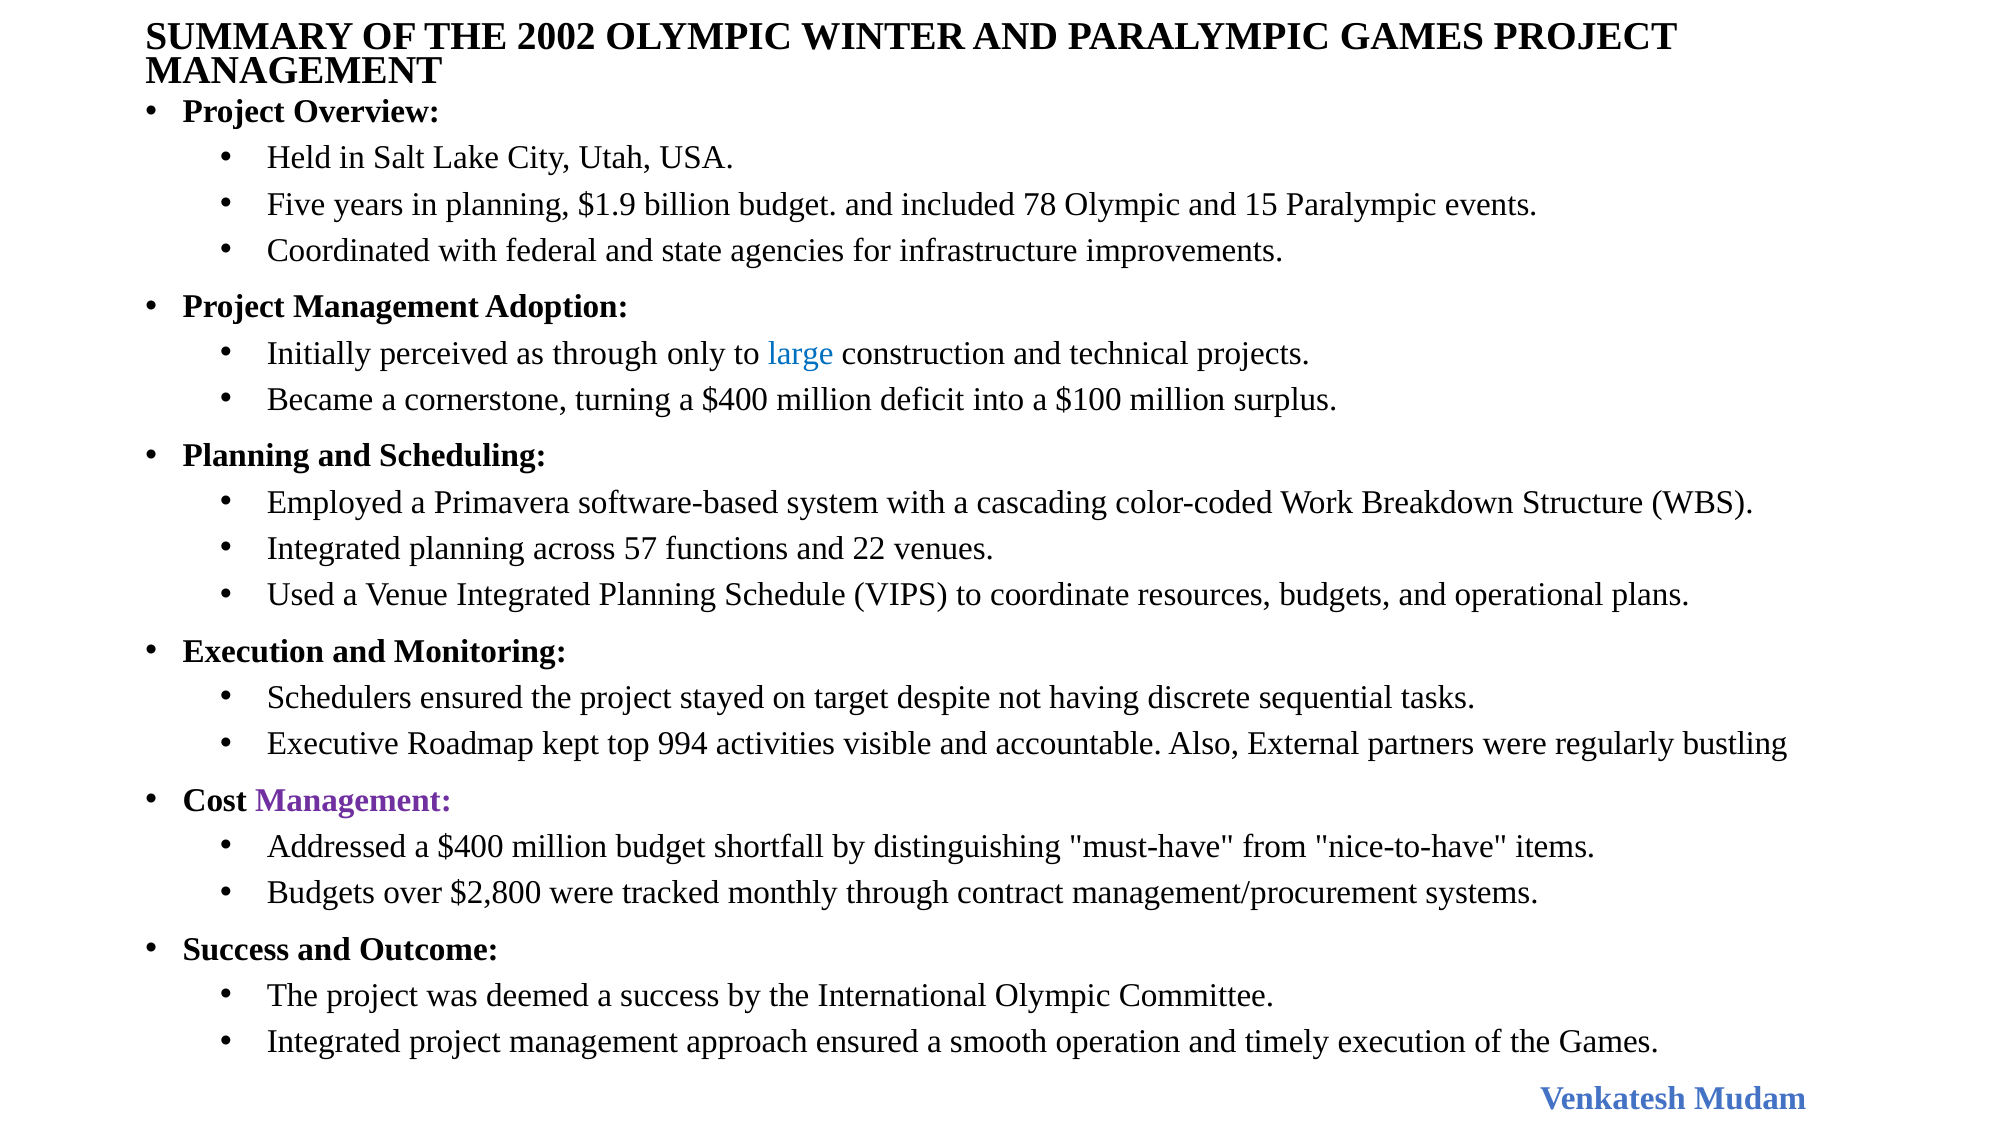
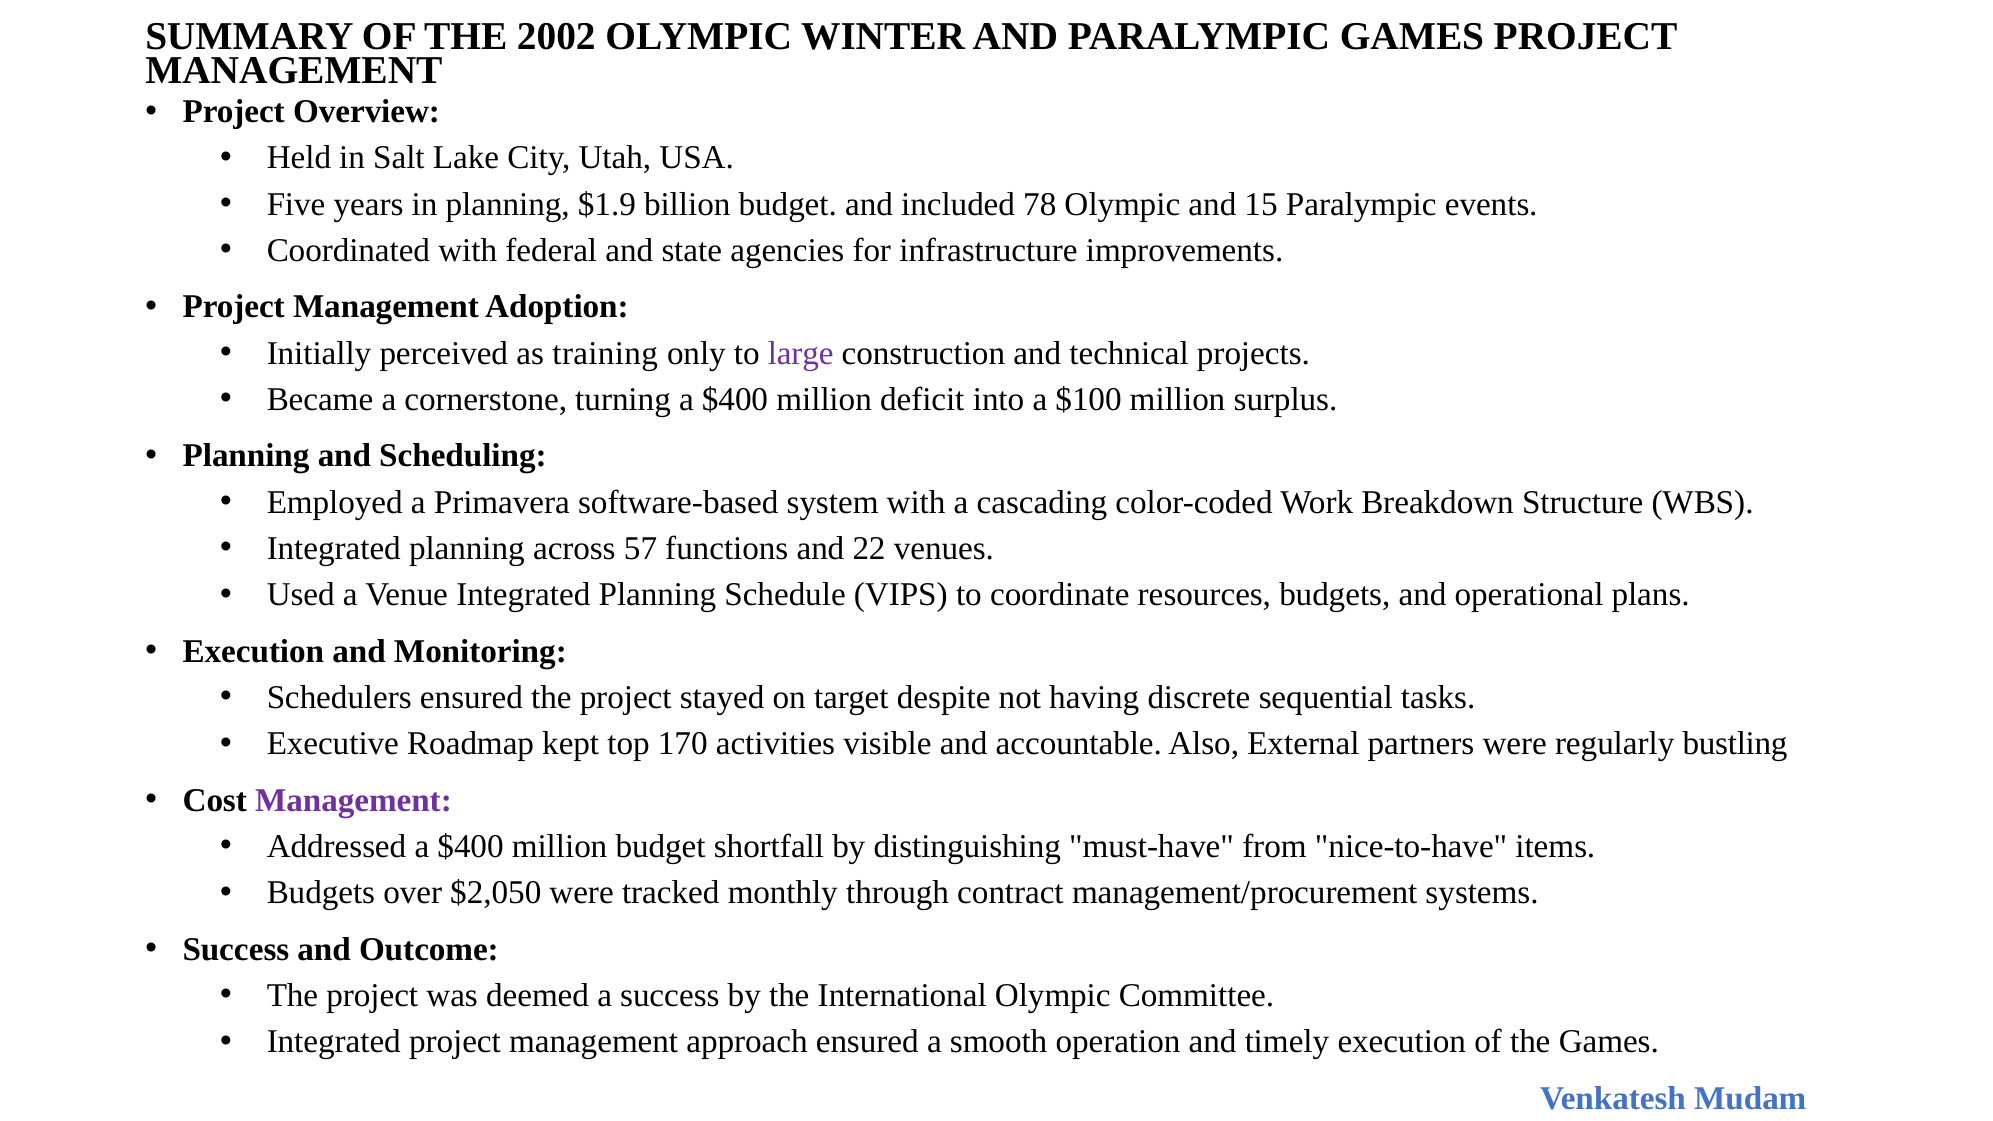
as through: through -> training
large colour: blue -> purple
994: 994 -> 170
$2,800: $2,800 -> $2,050
